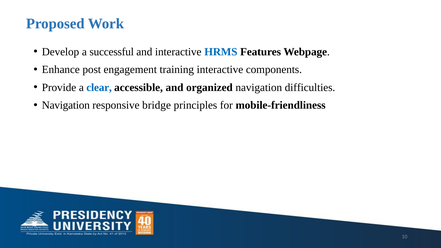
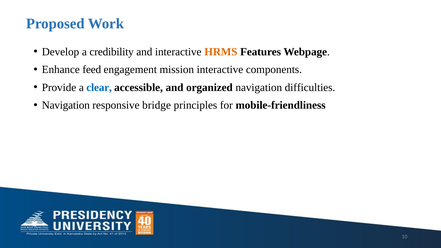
successful: successful -> credibility
HRMS colour: blue -> orange
post: post -> feed
training: training -> mission
